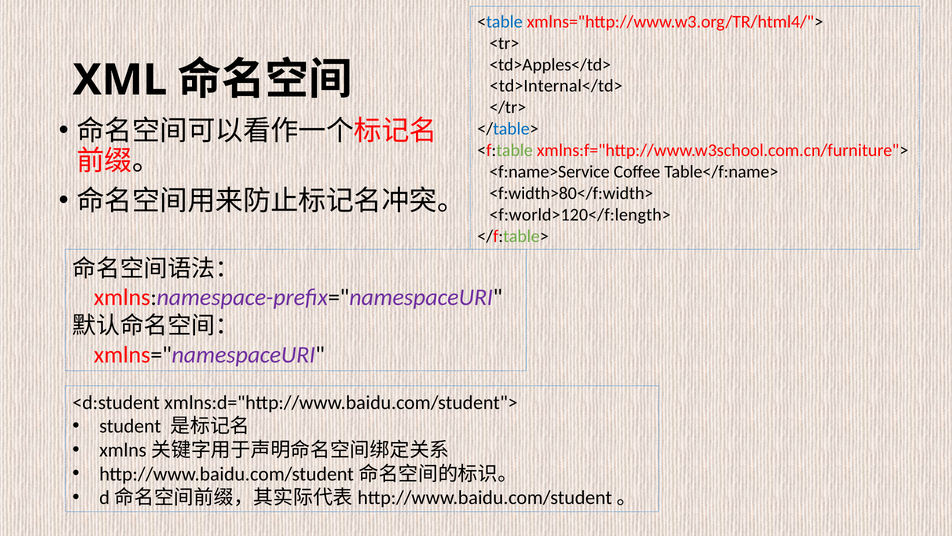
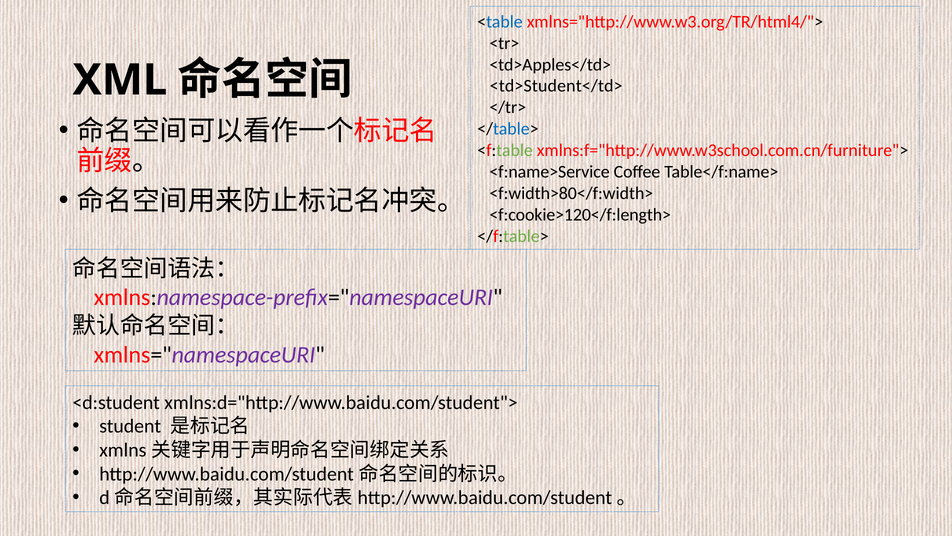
<td>Internal</td>: <td>Internal</td> -> <td>Student</td>
<f:world>120</f:length>: <f:world>120</f:length> -> <f:cookie>120</f:length>
